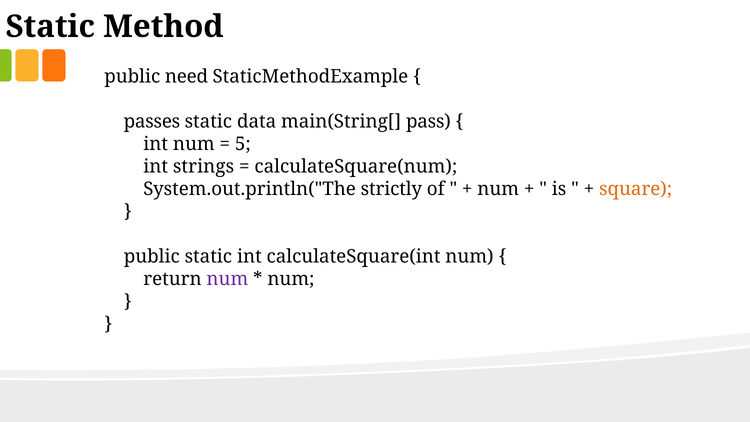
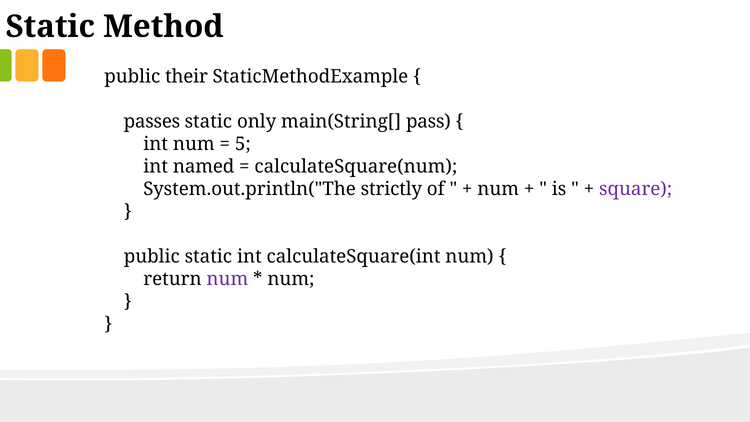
need: need -> their
data: data -> only
strings: strings -> named
square colour: orange -> purple
